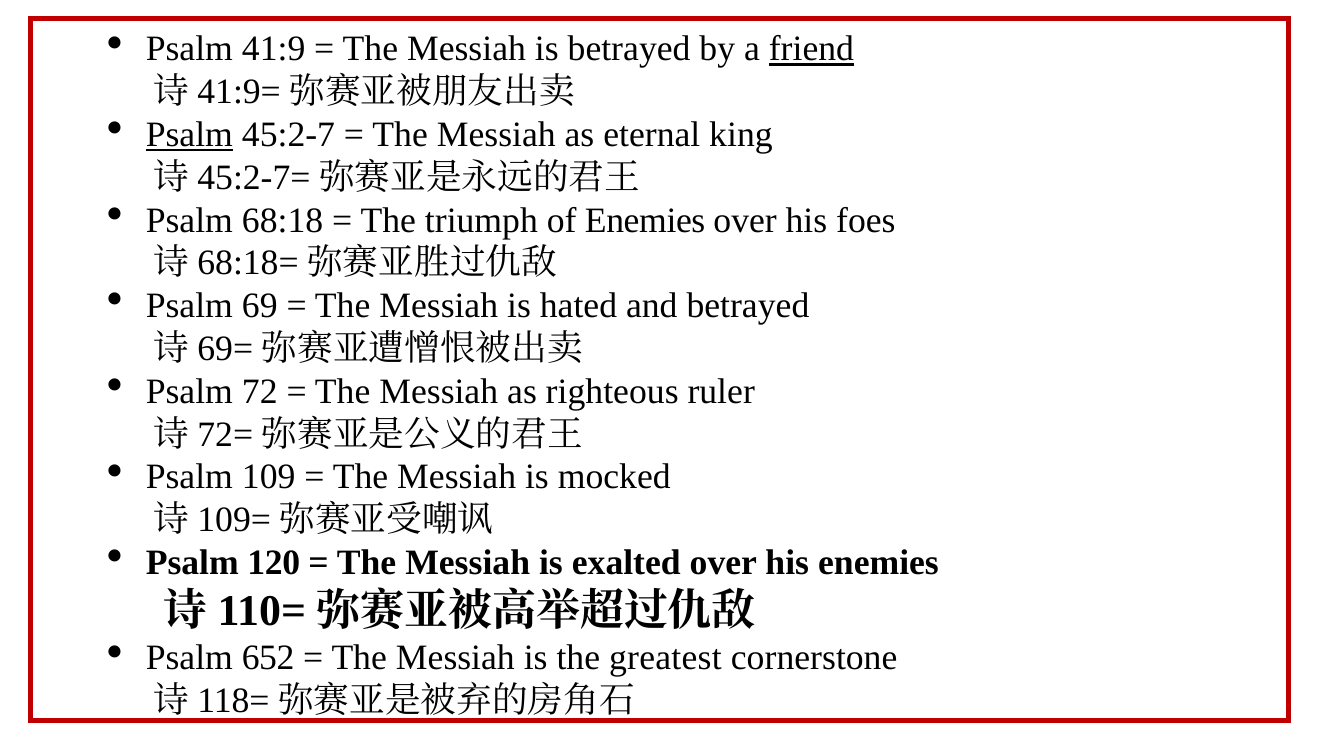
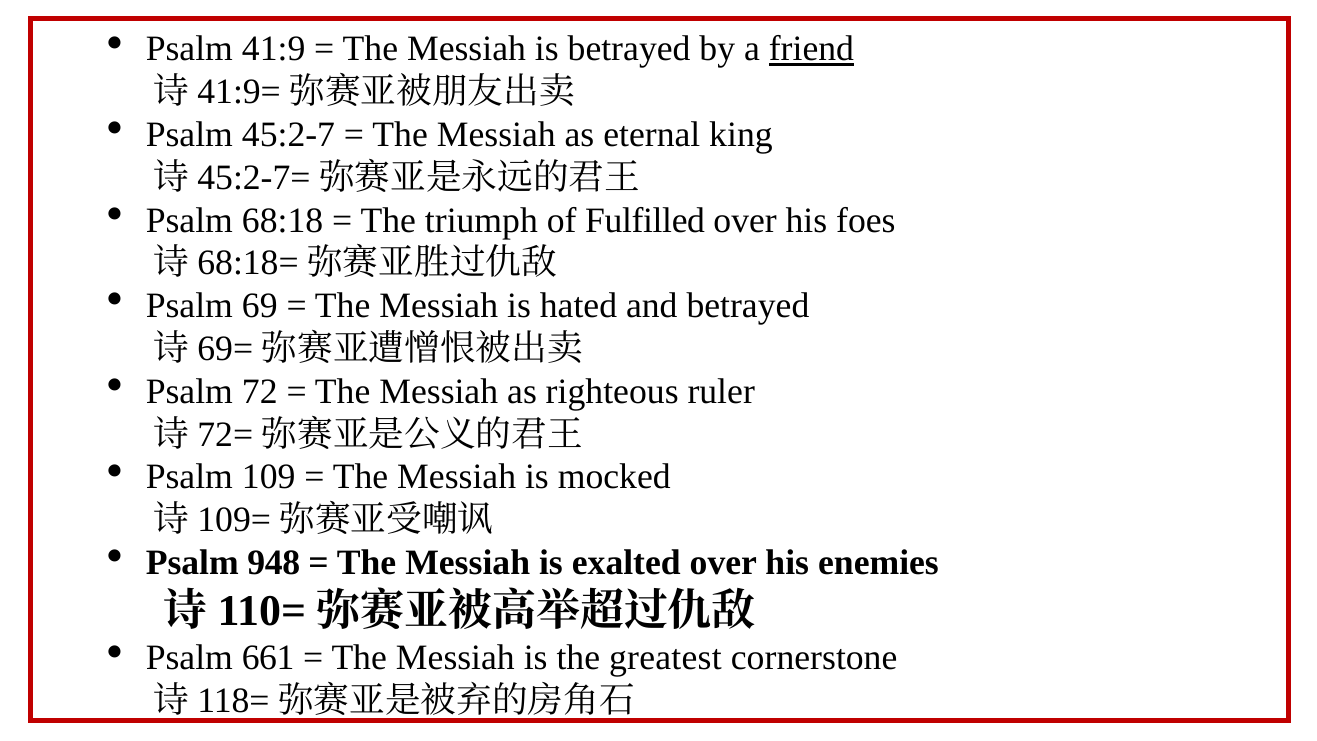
Psalm at (189, 135) underline: present -> none
of Enemies: Enemies -> Fulfilled
120: 120 -> 948
652: 652 -> 661
